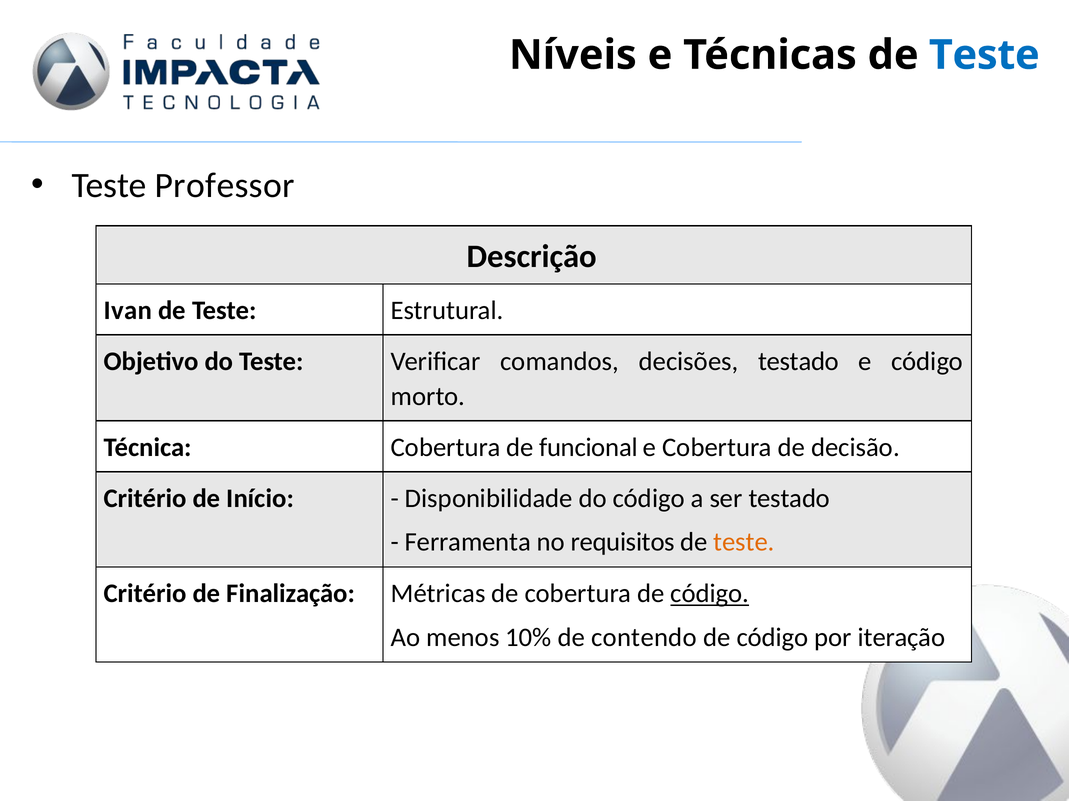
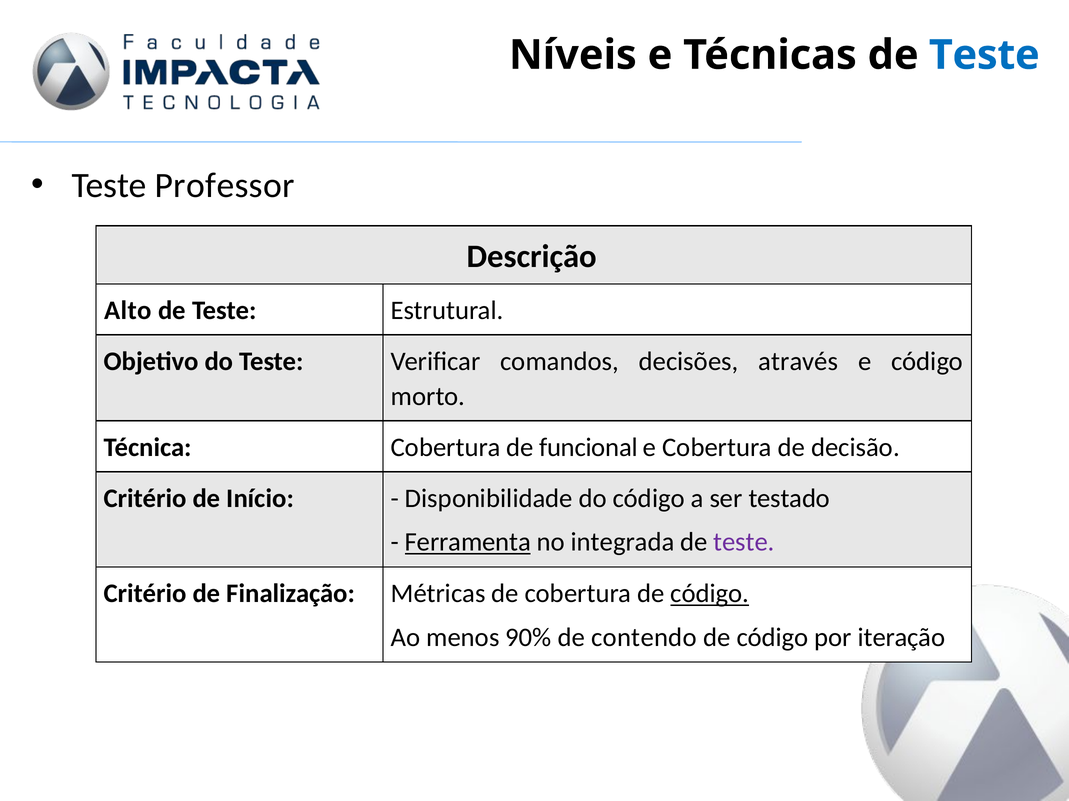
Ivan: Ivan -> Alto
decisões testado: testado -> através
Ferramenta underline: none -> present
requisitos: requisitos -> integrada
teste at (744, 543) colour: orange -> purple
10%: 10% -> 90%
